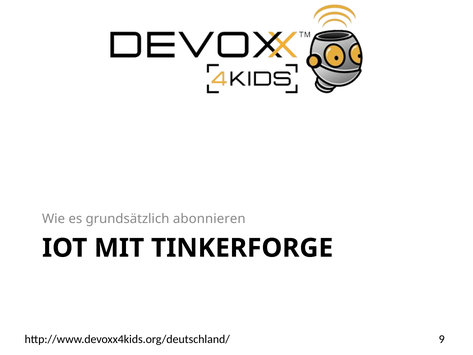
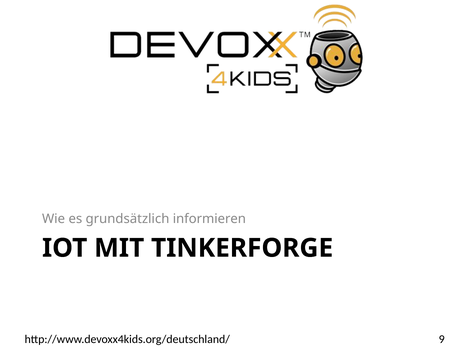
abonnieren: abonnieren -> informieren
